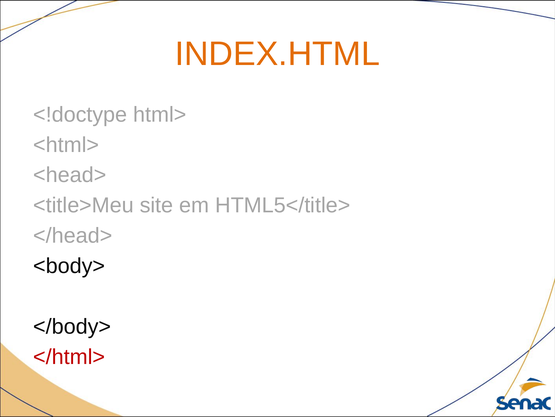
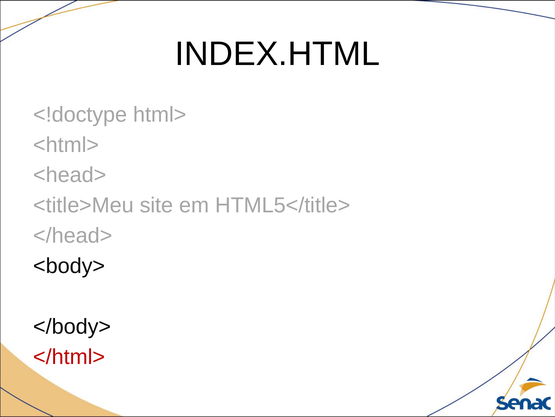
INDEX.HTML colour: orange -> black
